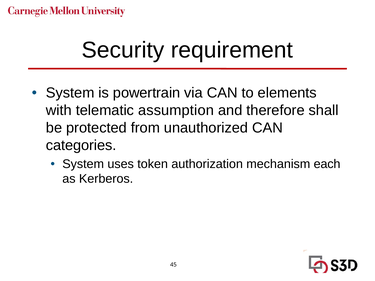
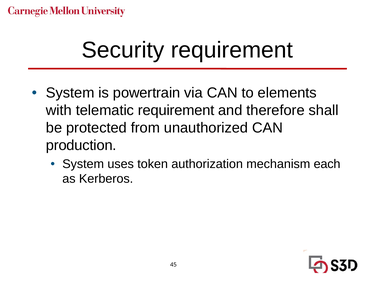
telematic assumption: assumption -> requirement
categories: categories -> production
